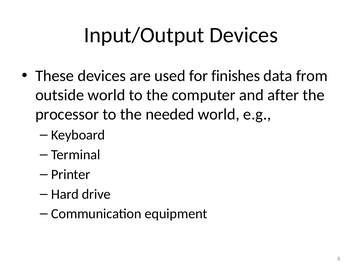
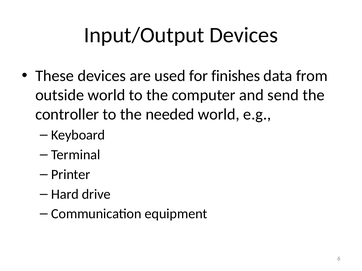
after: after -> send
processor: processor -> controller
